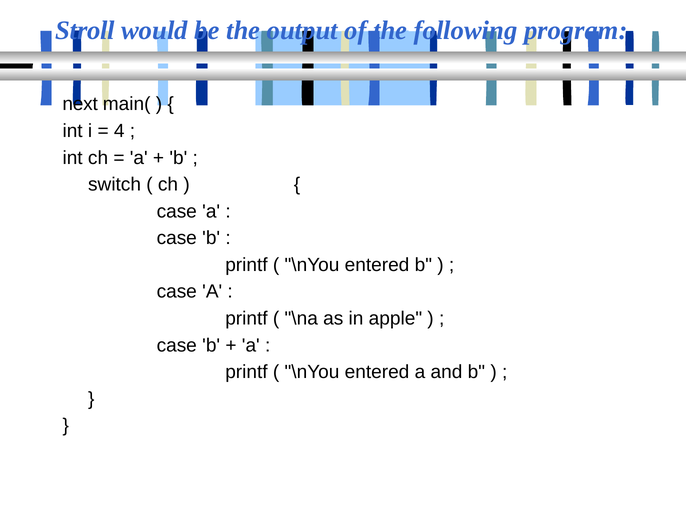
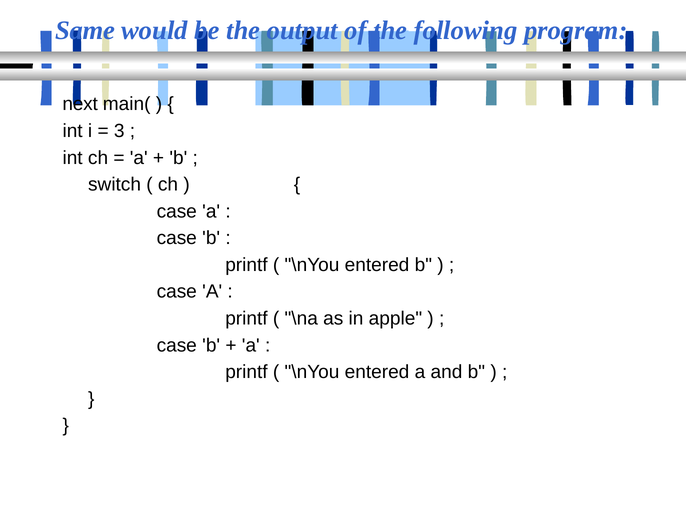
Stroll: Stroll -> Same
4: 4 -> 3
